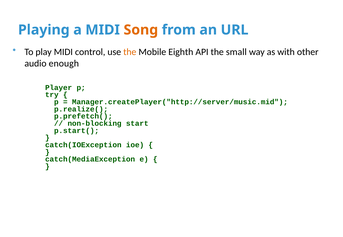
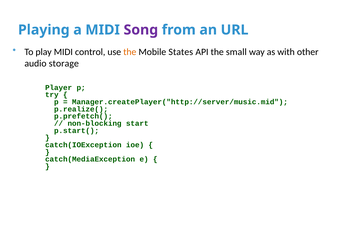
Song colour: orange -> purple
Eighth: Eighth -> States
enough: enough -> storage
